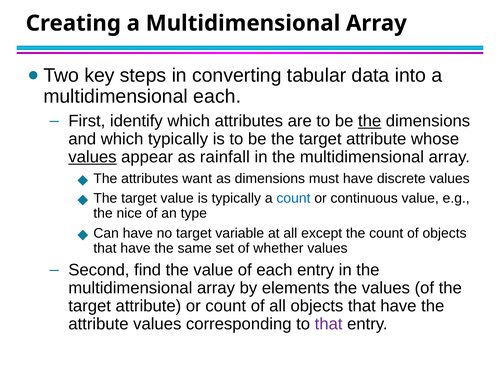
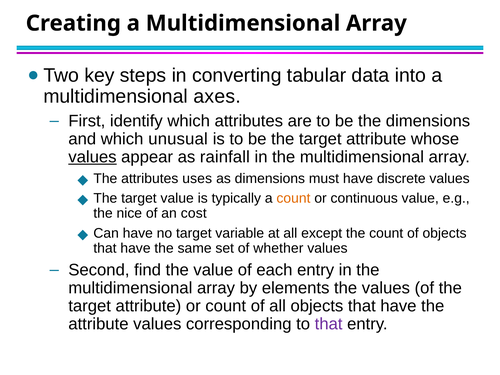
multidimensional each: each -> axes
the at (370, 121) underline: present -> none
which typically: typically -> unusual
want: want -> uses
count at (293, 198) colour: blue -> orange
type: type -> cost
